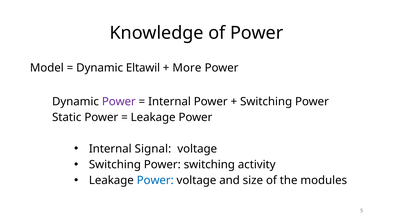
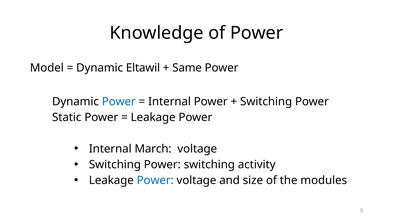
More: More -> Same
Power at (119, 102) colour: purple -> blue
Signal: Signal -> March
